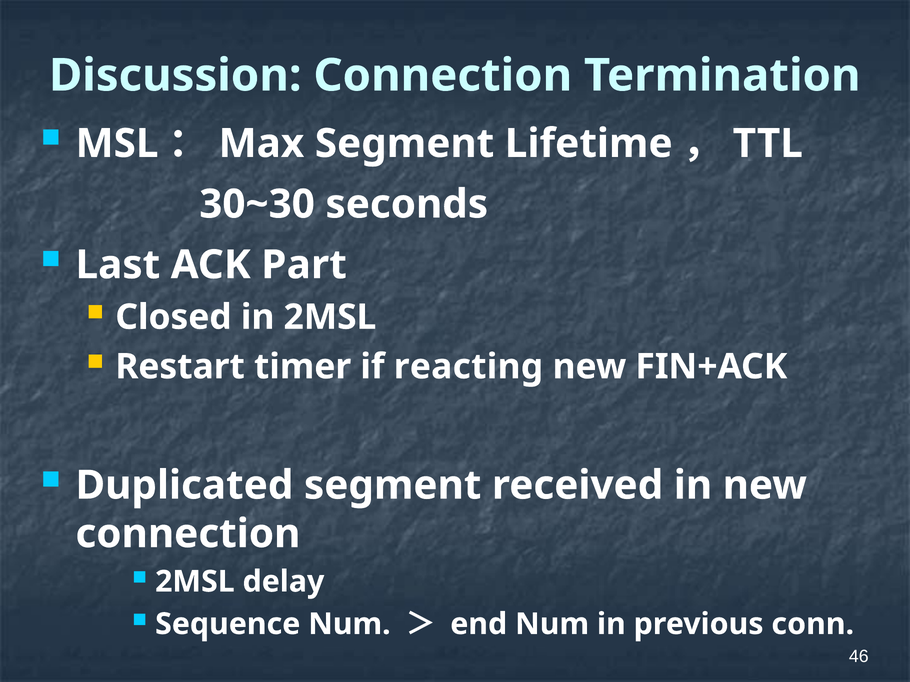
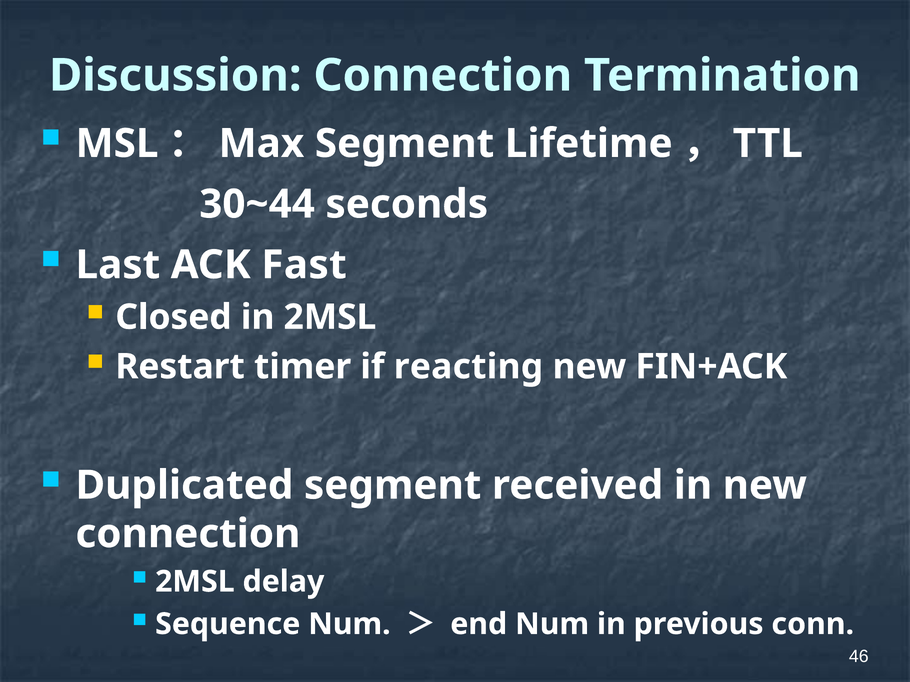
30~30: 30~30 -> 30~44
Part: Part -> Fast
